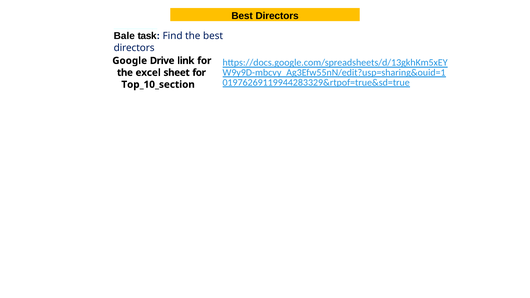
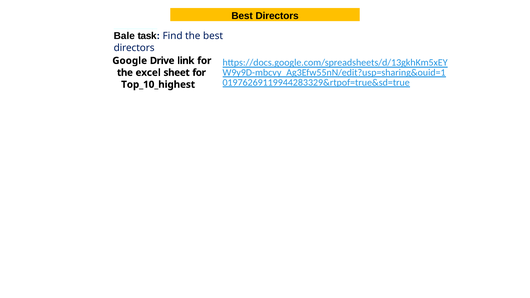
Top_10_section: Top_10_section -> Top_10_highest
